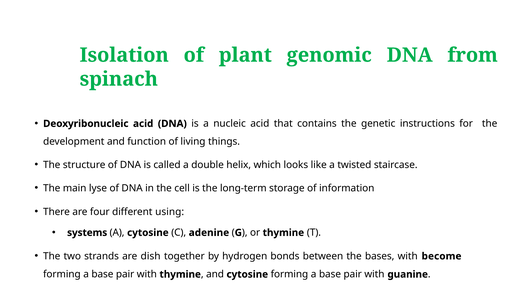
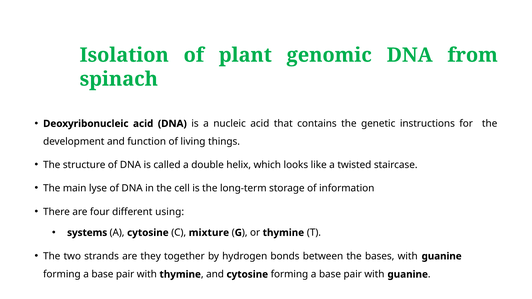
adenine: adenine -> mixture
dish: dish -> they
bases with become: become -> guanine
